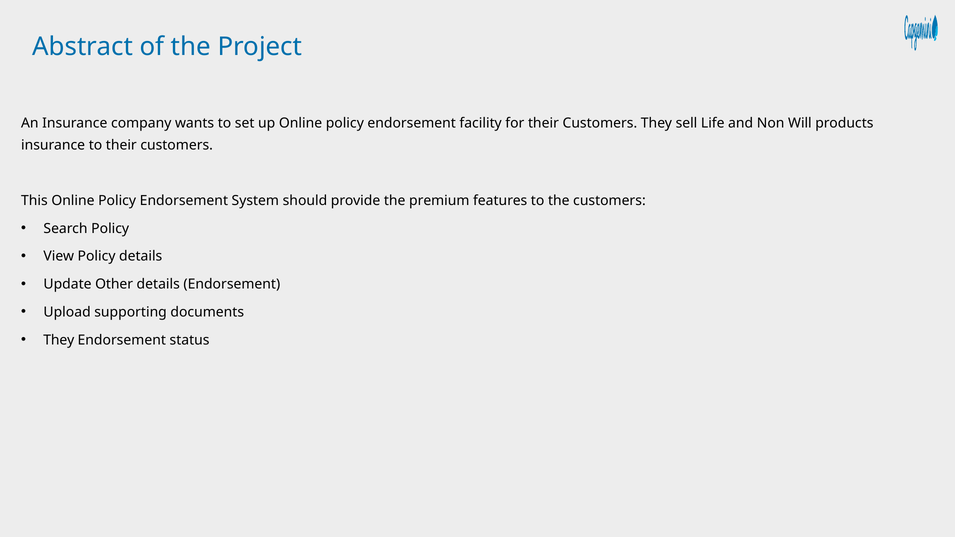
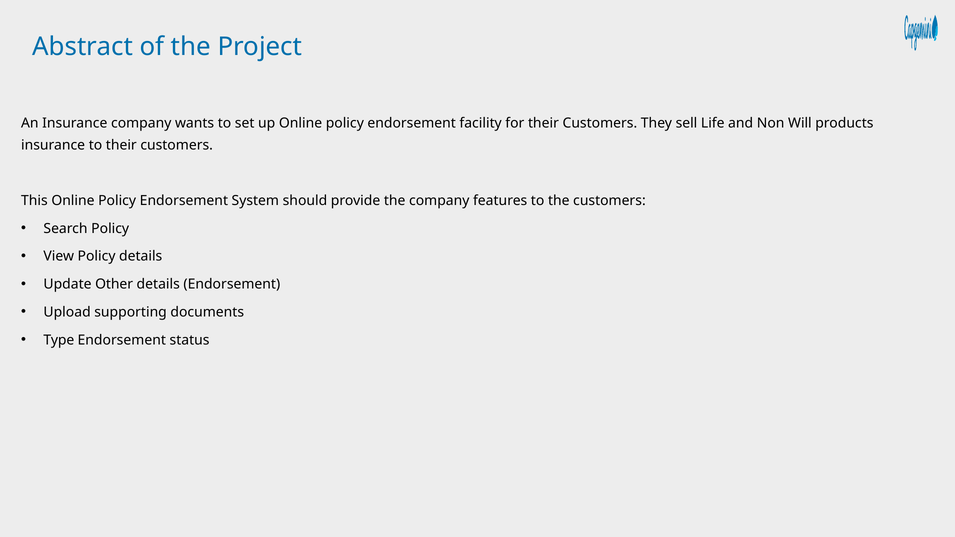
the premium: premium -> company
They at (59, 340): They -> Type
